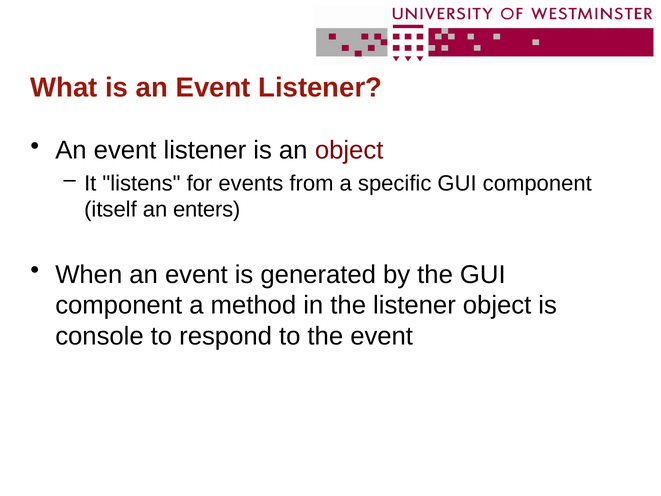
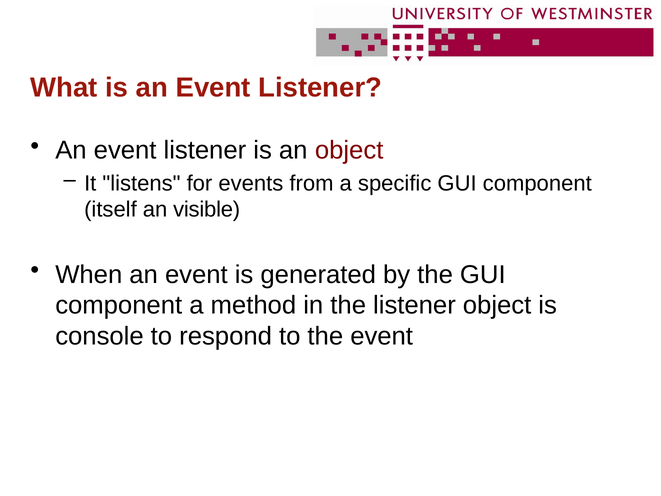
enters: enters -> visible
